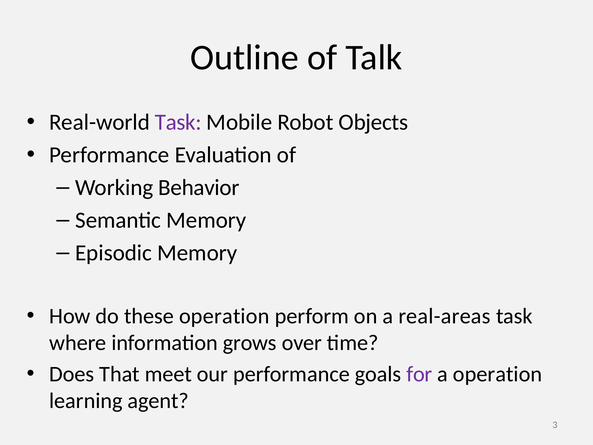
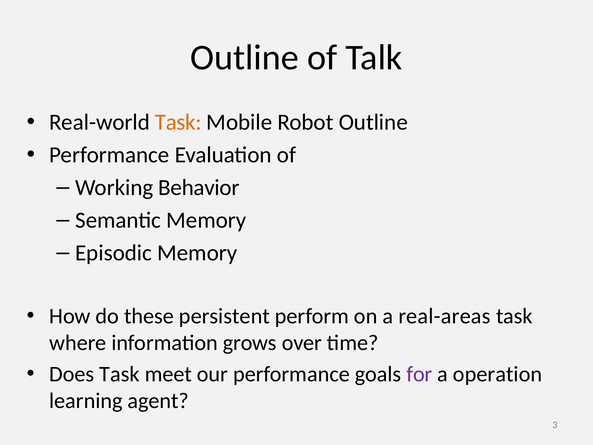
Task at (178, 122) colour: purple -> orange
Robot Objects: Objects -> Outline
these operation: operation -> persistent
Does That: That -> Task
